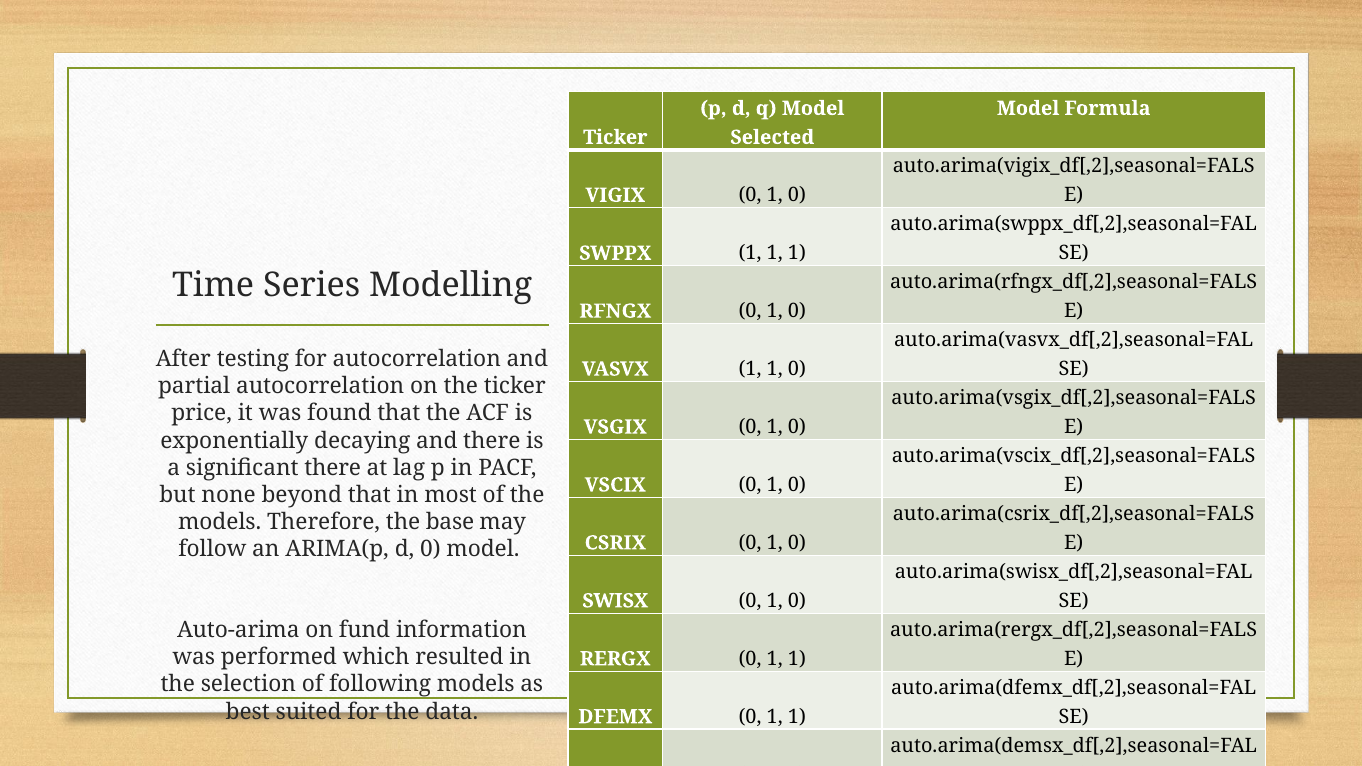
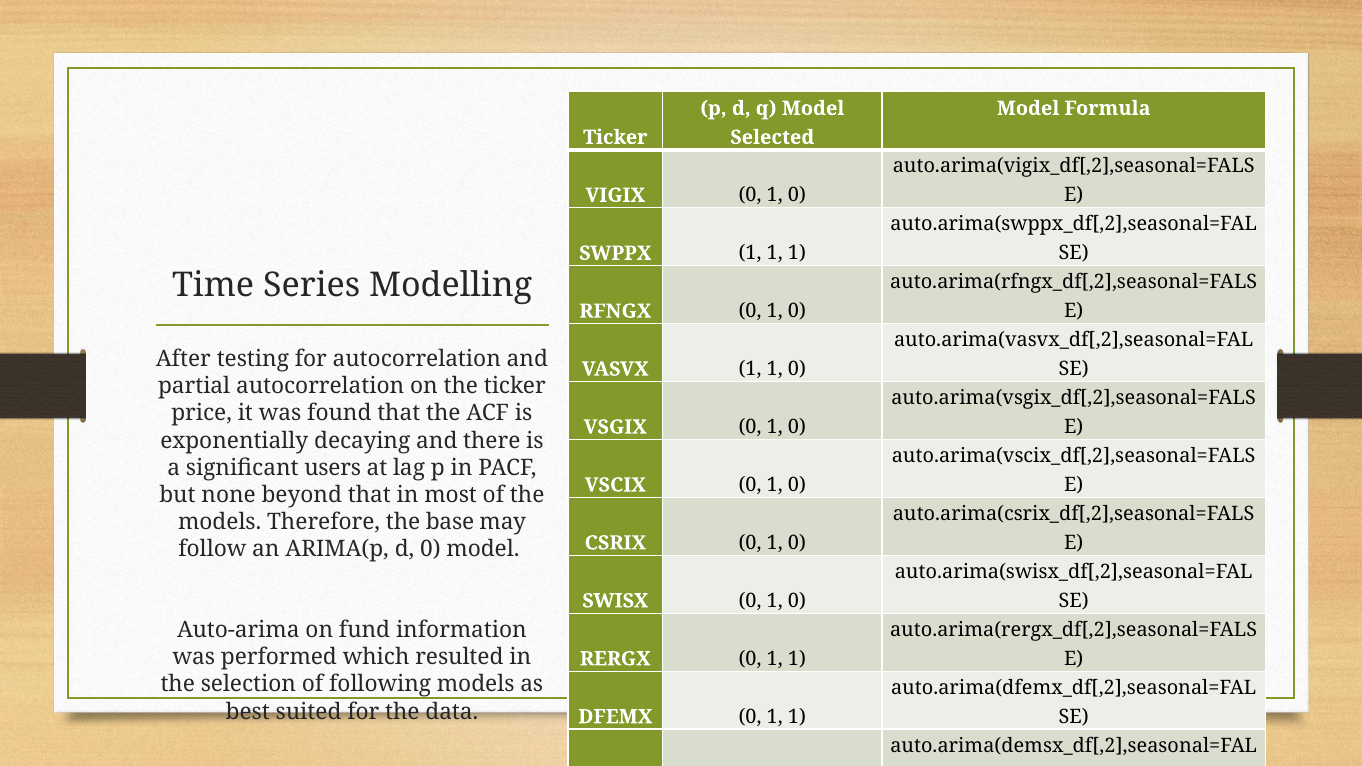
significant there: there -> users
